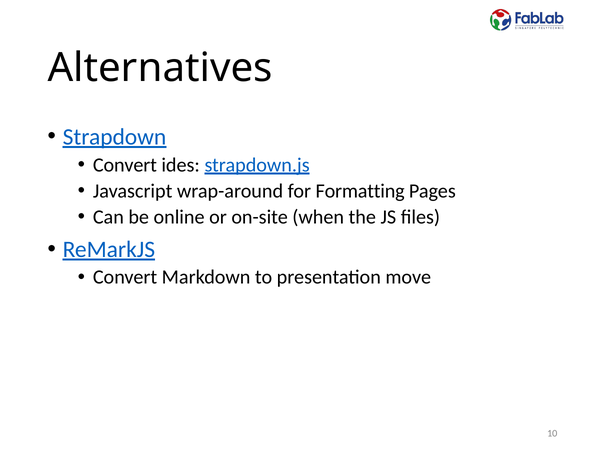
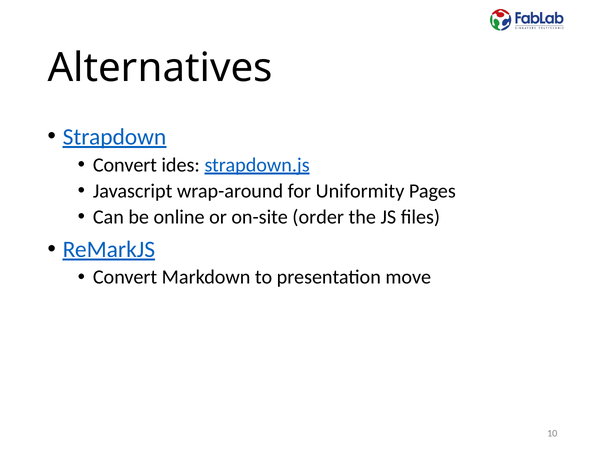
Formatting: Formatting -> Uniformity
when: when -> order
